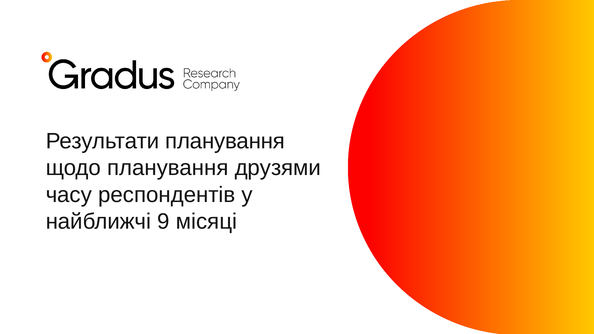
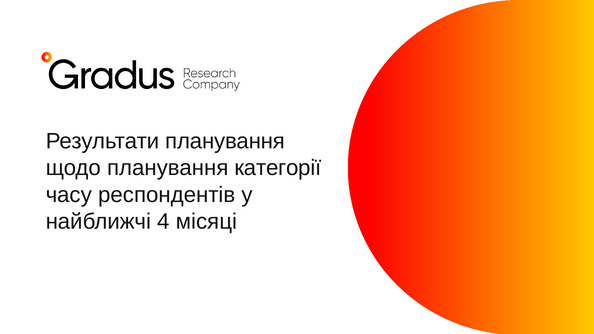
друзями: друзями -> категорії
9: 9 -> 4
